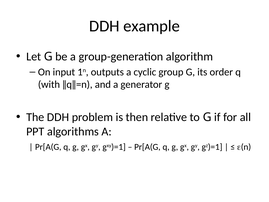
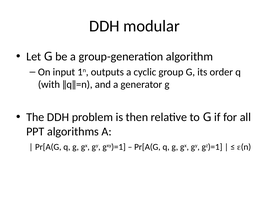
example: example -> modular
